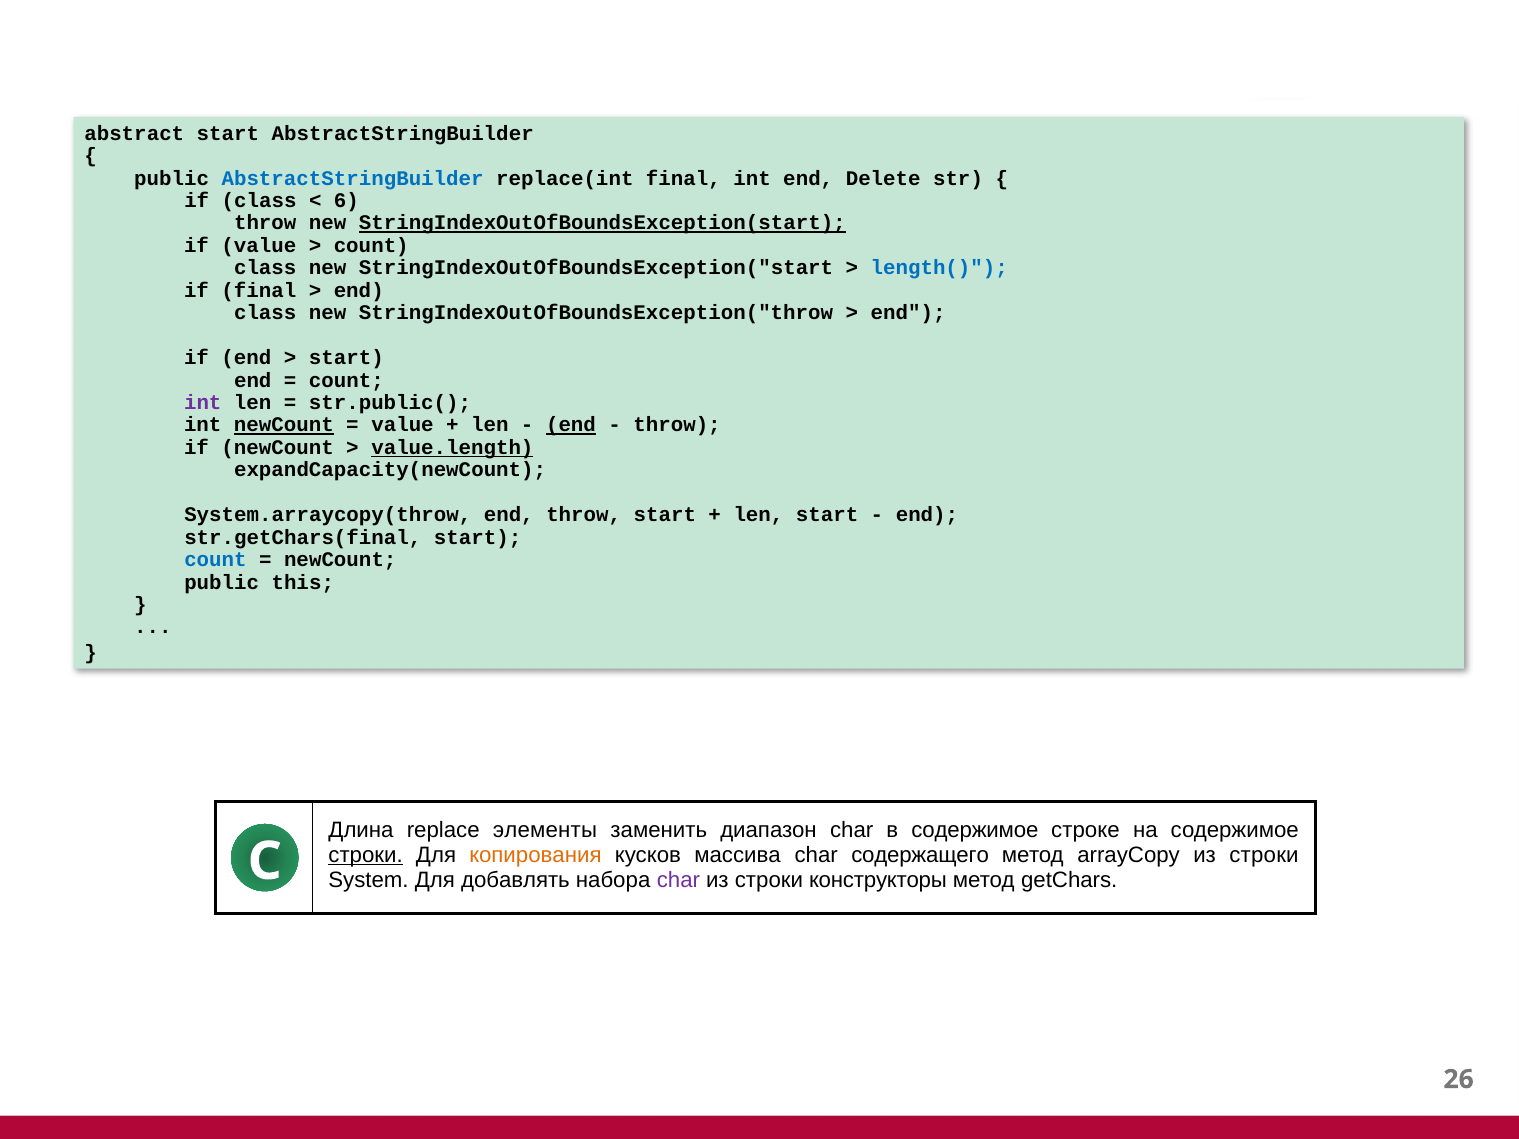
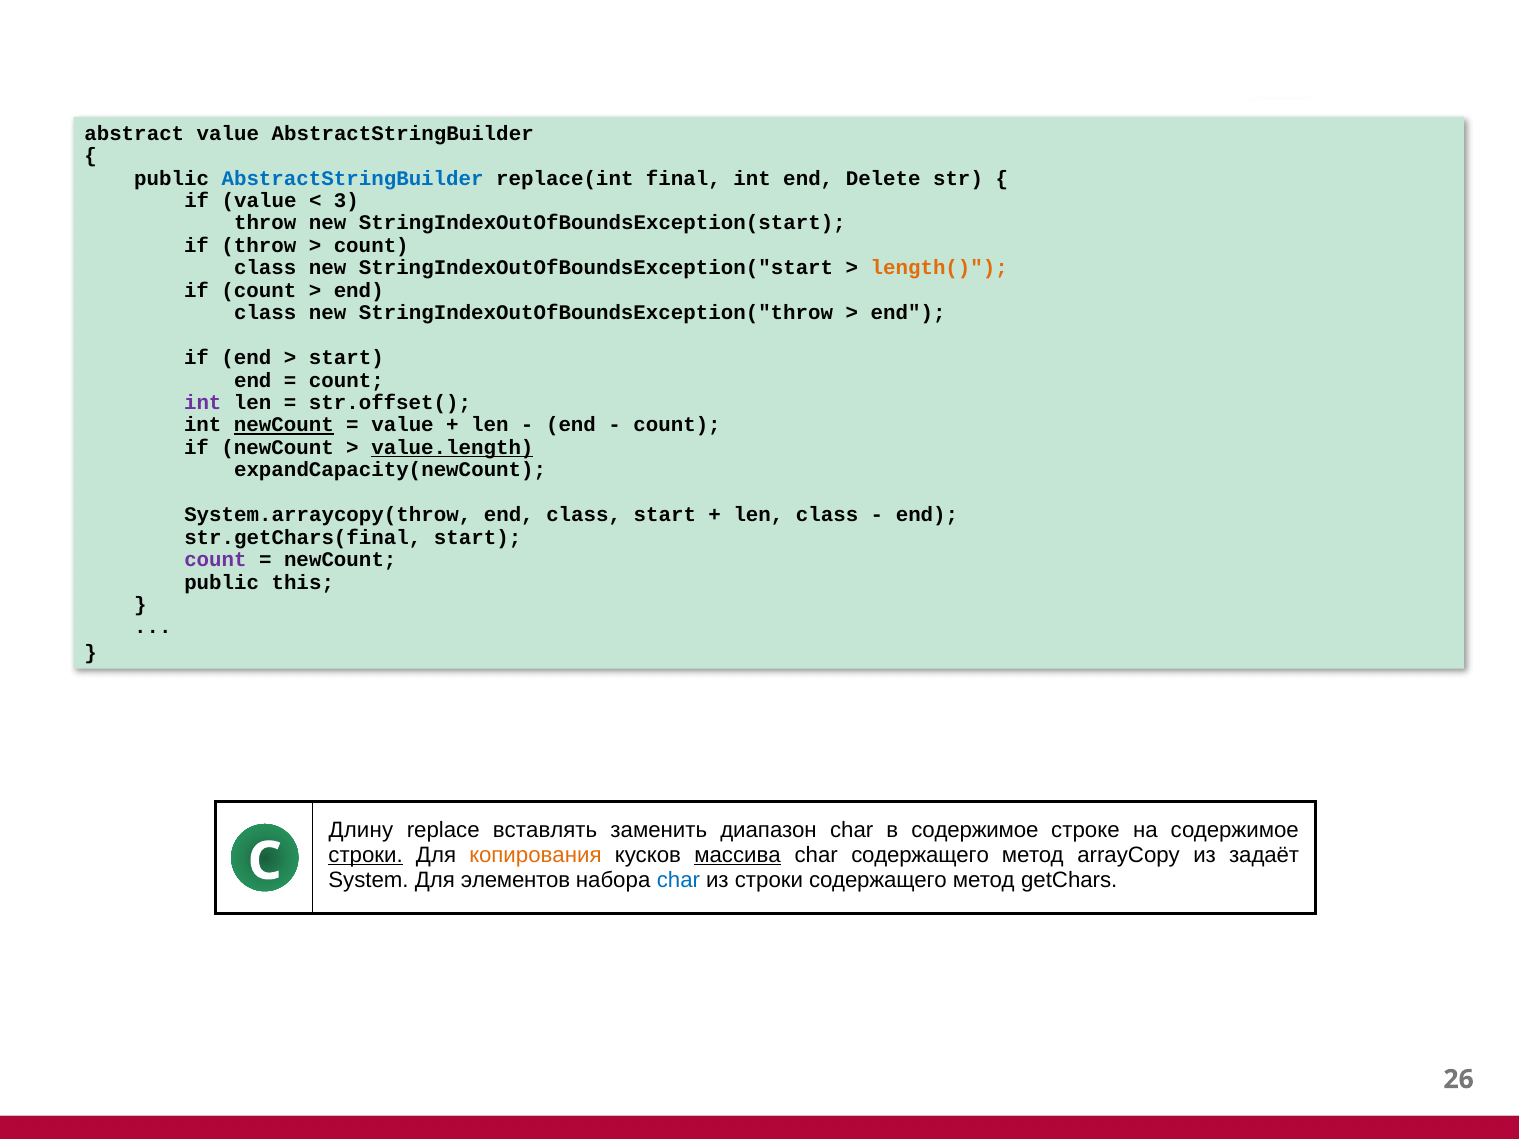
abstract start: start -> value
if class: class -> value
6: 6 -> 3
StringIndexOutOfBoundsException(start underline: present -> none
if value: value -> throw
length( colour: blue -> orange
if final: final -> count
str.public(: str.public( -> str.offset(
end at (571, 425) underline: present -> none
throw at (677, 425): throw -> count
throw at (584, 515): throw -> class
len start: start -> class
count at (215, 560) colour: blue -> purple
Длина: Длина -> Длину
элементы: элементы -> вставлять
массива underline: none -> present
arrayCopy из строки: строки -> задаёт
добавлять: добавлять -> элементов
char at (678, 880) colour: purple -> blue
строки конструкторы: конструкторы -> содержащего
